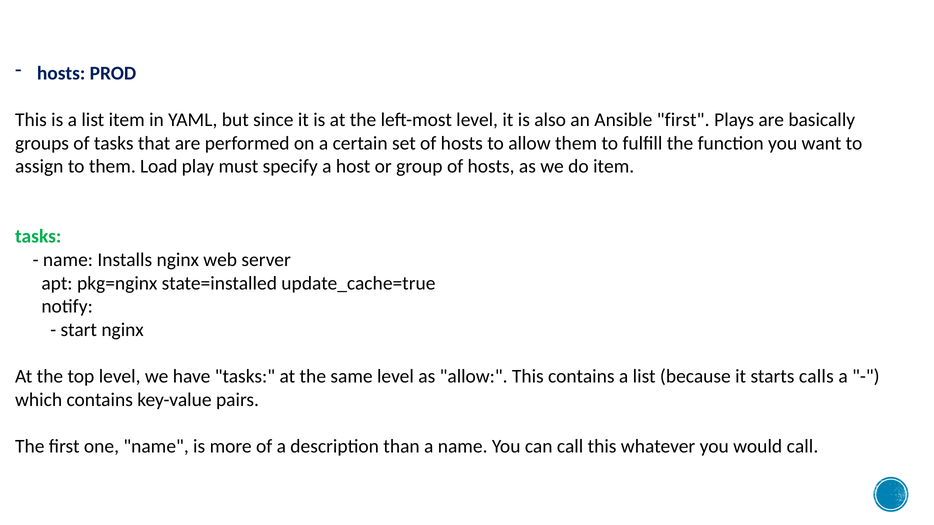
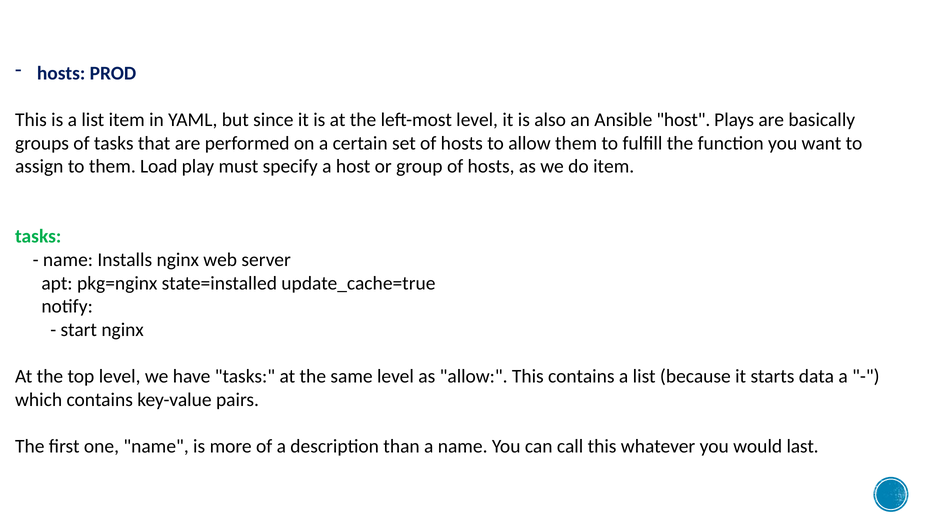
Ansible first: first -> host
calls: calls -> data
would call: call -> last
